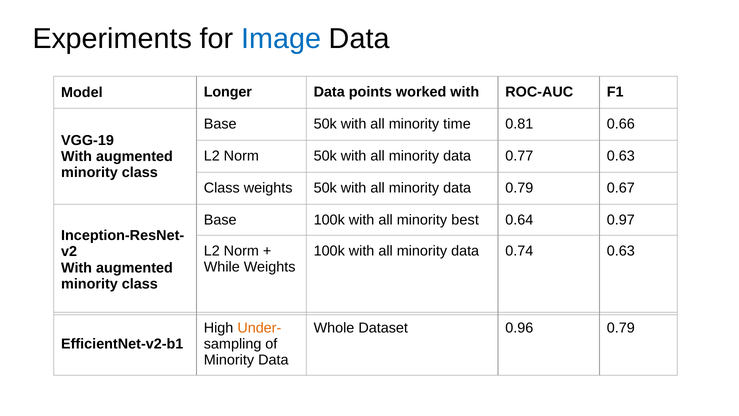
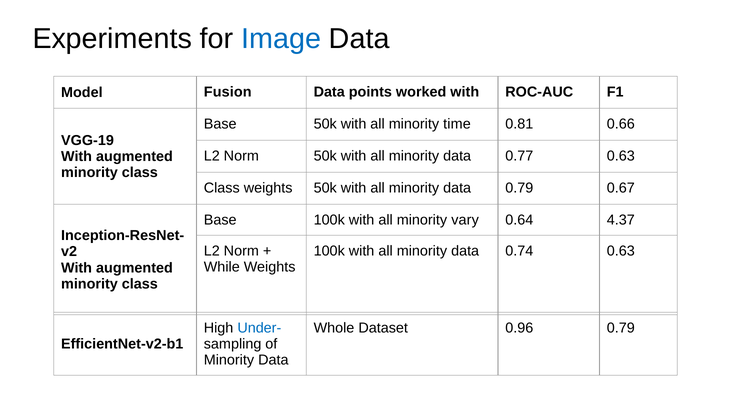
Longer: Longer -> Fusion
best: best -> vary
0.97: 0.97 -> 4.37
Under- colour: orange -> blue
